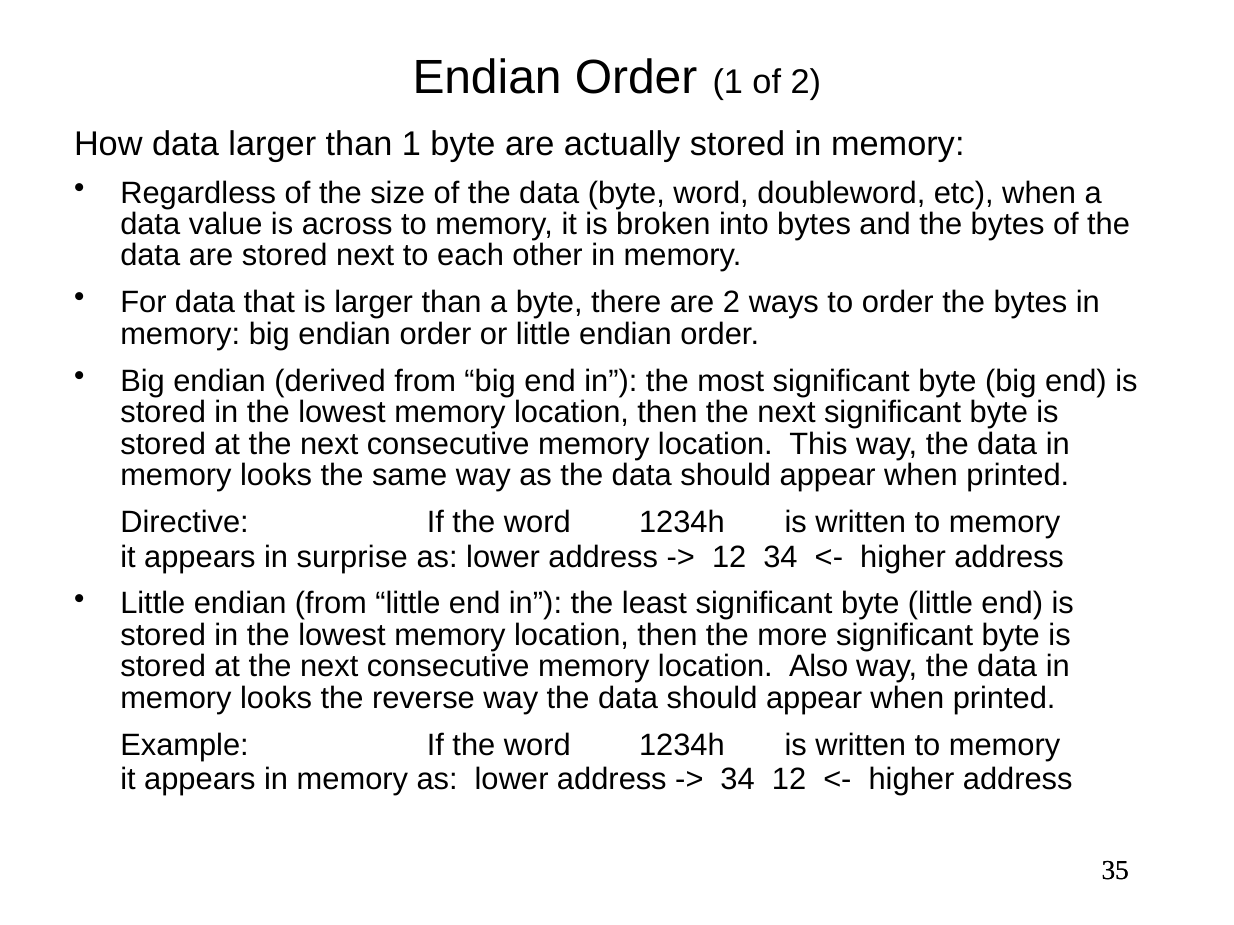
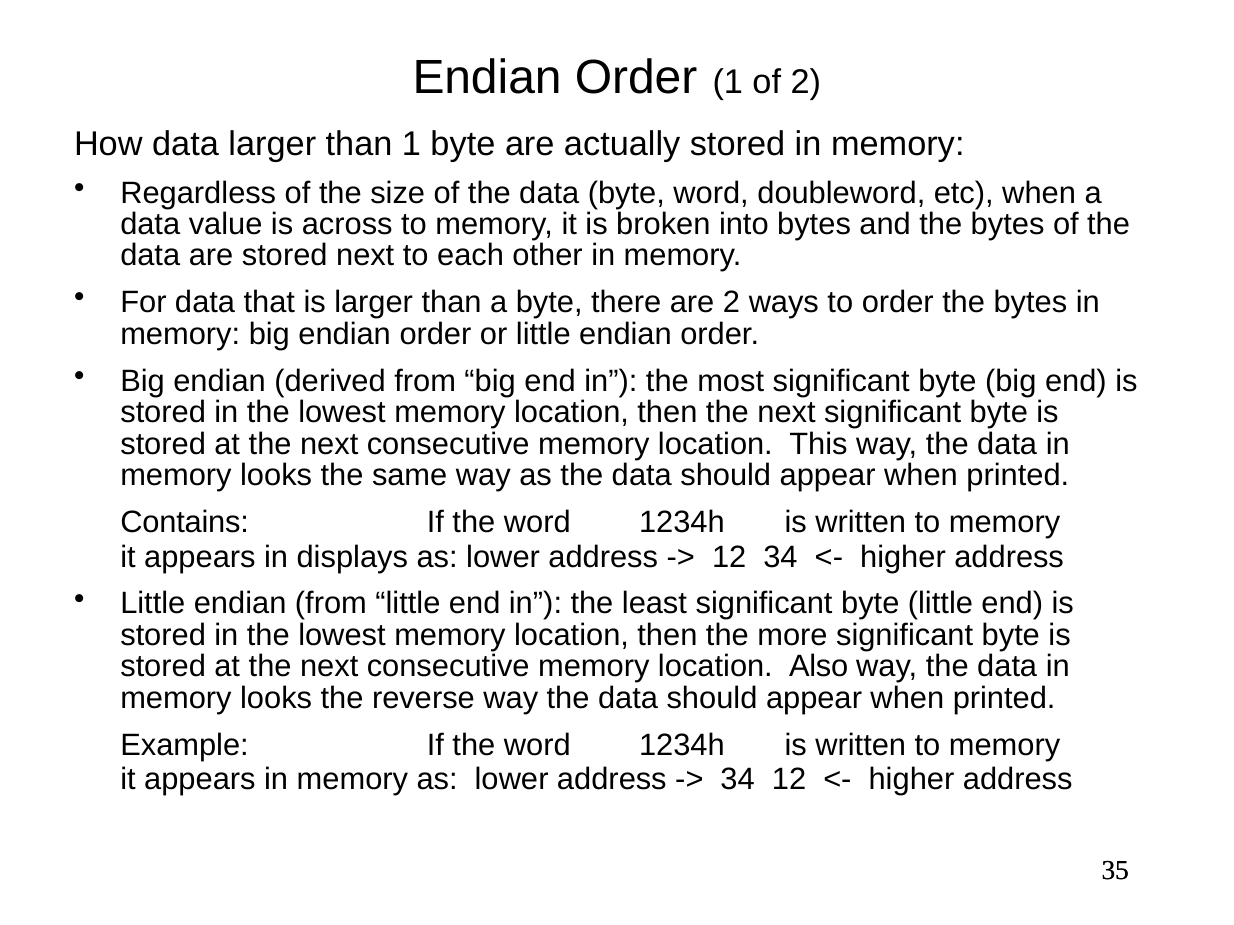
Directive: Directive -> Contains
surprise: surprise -> displays
